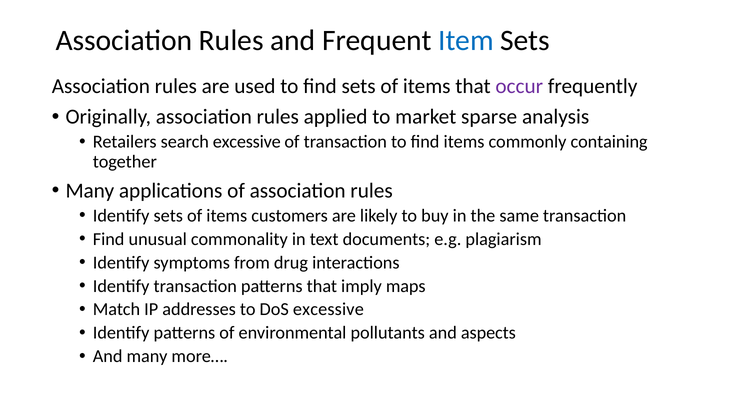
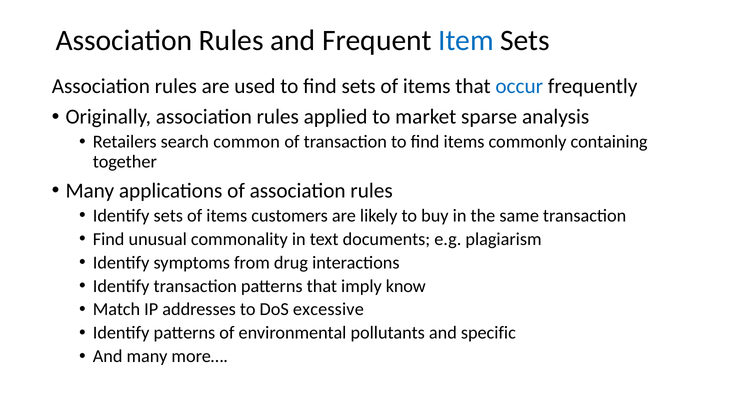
occur colour: purple -> blue
search excessive: excessive -> common
maps: maps -> know
aspects: aspects -> specific
